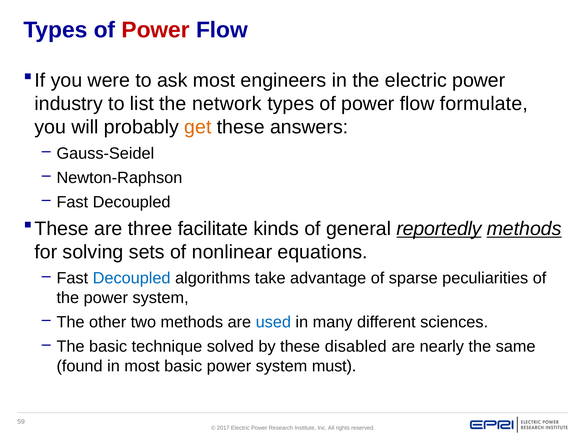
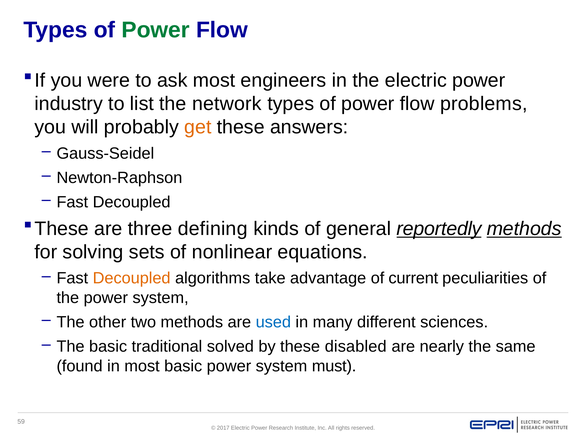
Power at (156, 30) colour: red -> green
formulate: formulate -> problems
facilitate: facilitate -> defining
Decoupled at (132, 279) colour: blue -> orange
sparse: sparse -> current
technique: technique -> traditional
